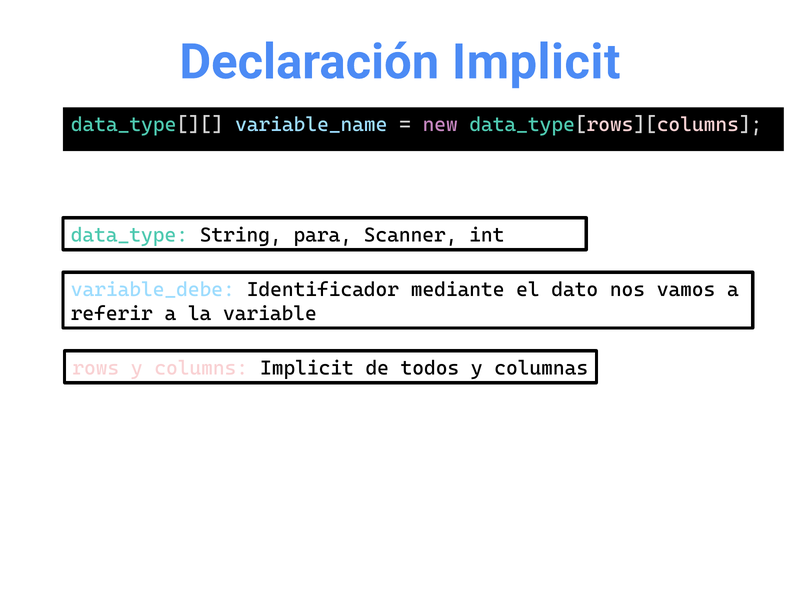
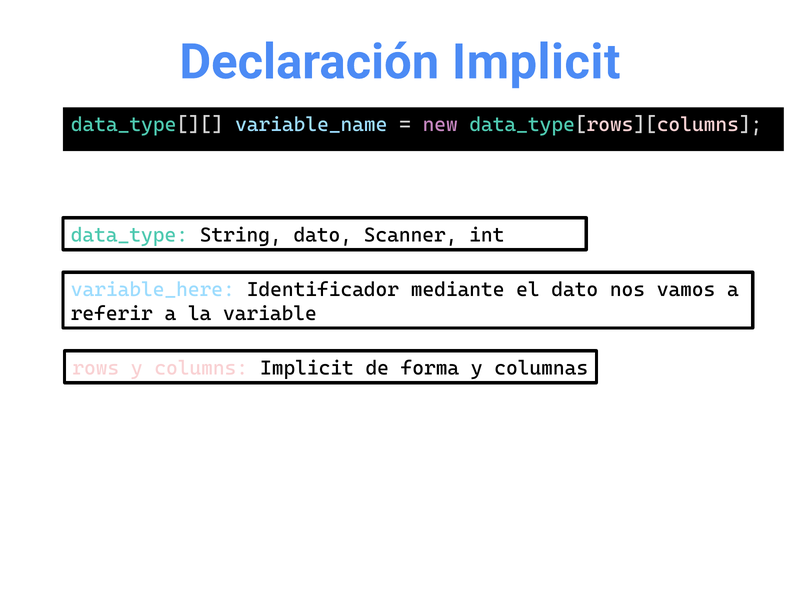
String para: para -> dato
variable_debe: variable_debe -> variable_here
todos: todos -> forma
